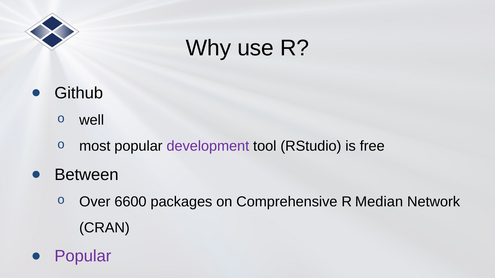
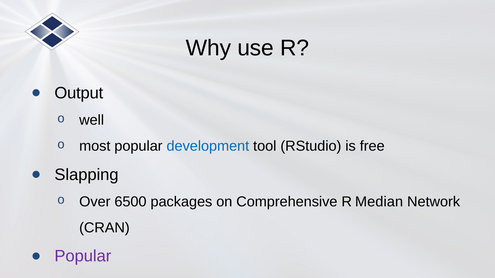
Github: Github -> Output
development colour: purple -> blue
Between: Between -> Slapping
6600: 6600 -> 6500
